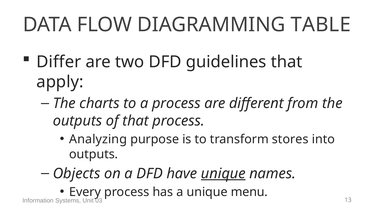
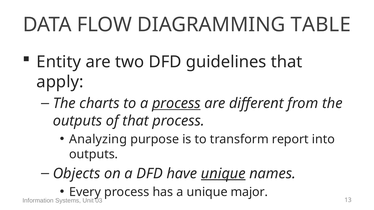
Differ: Differ -> Entity
process at (176, 104) underline: none -> present
stores: stores -> report
menu: menu -> major
